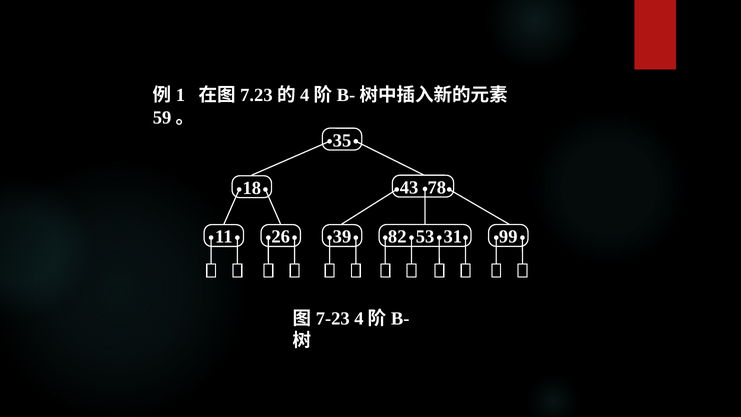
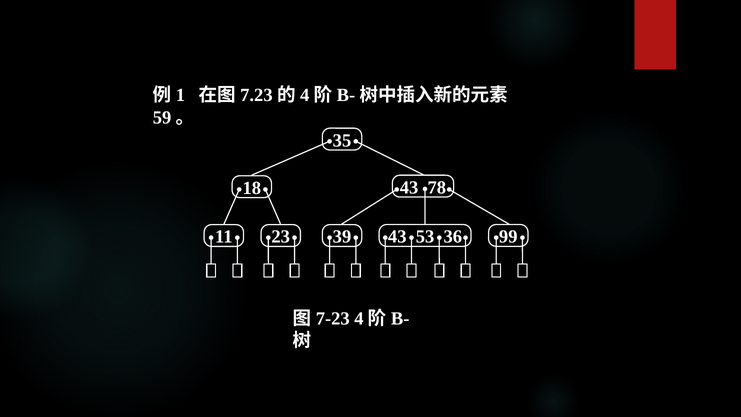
26: 26 -> 23
39 82: 82 -> 43
31: 31 -> 36
